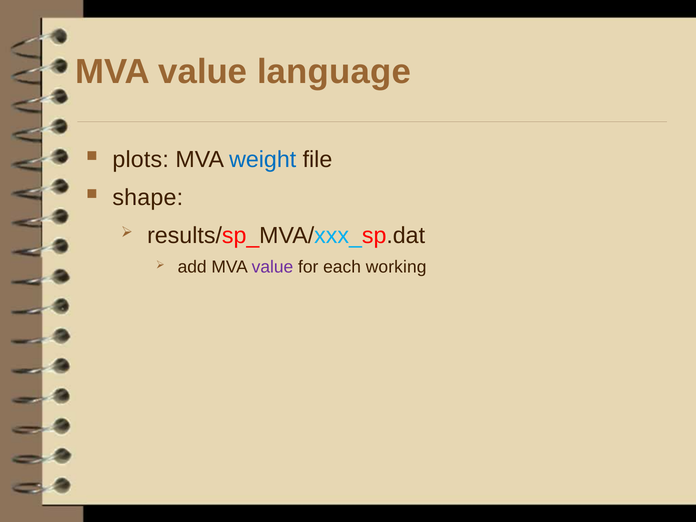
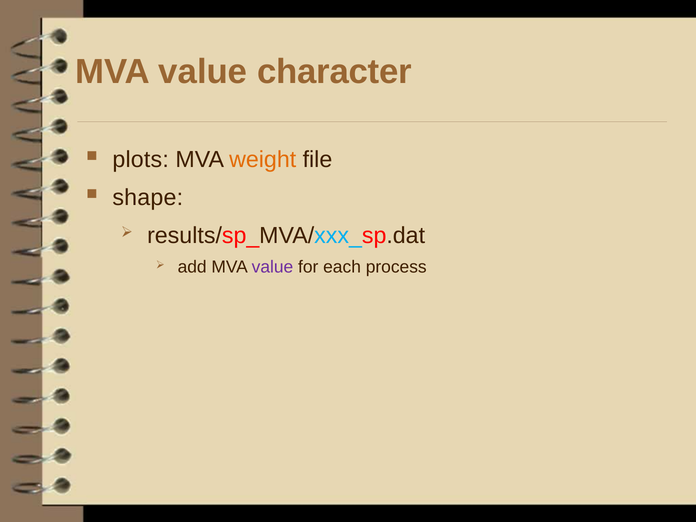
language: language -> character
weight colour: blue -> orange
working: working -> process
